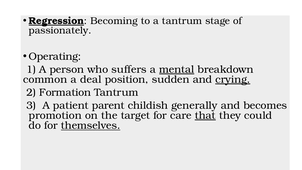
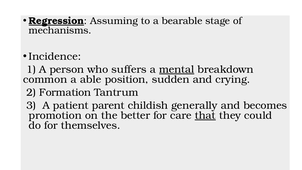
Becoming: Becoming -> Assuming
a tantrum: tantrum -> bearable
passionately: passionately -> mechanisms
Operating: Operating -> Incidence
deal: deal -> able
crying underline: present -> none
target: target -> better
themselves underline: present -> none
